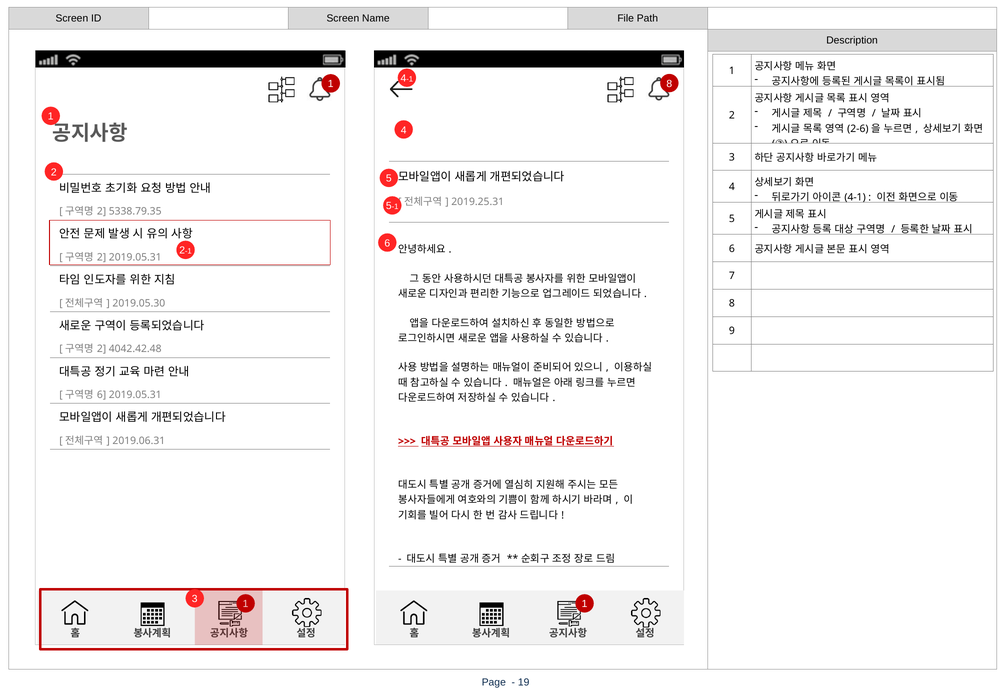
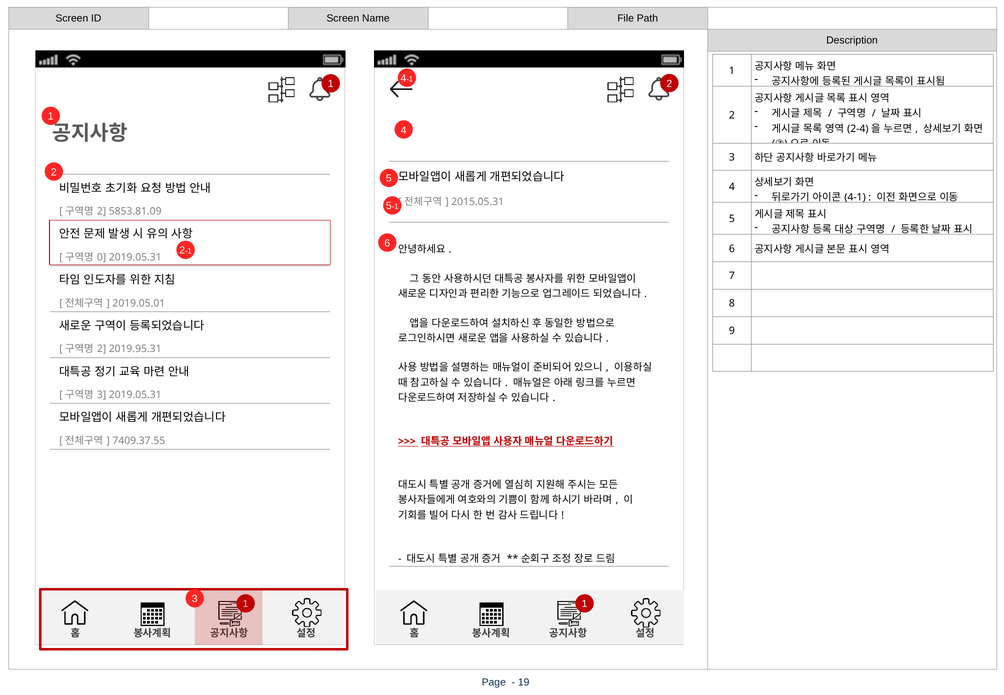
8 at (669, 84): 8 -> 2
2-6: 2-6 -> 2-4
2019.25.31: 2019.25.31 -> 2015.05.31
5338.79.35: 5338.79.35 -> 5853.81.09
2 at (102, 257): 2 -> 0
2019.05.30: 2019.05.30 -> 2019.05.01
4042.42.48: 4042.42.48 -> 2019.95.31
6 at (102, 395): 6 -> 3
2019.06.31: 2019.06.31 -> 7409.37.55
